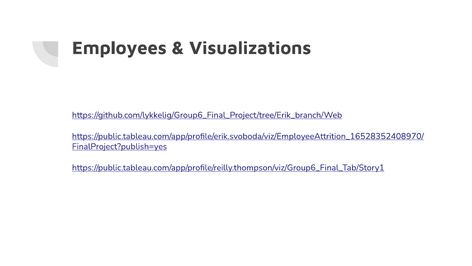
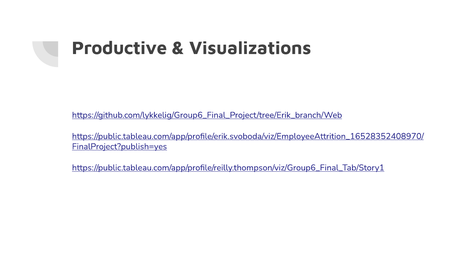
Employees: Employees -> Productive
